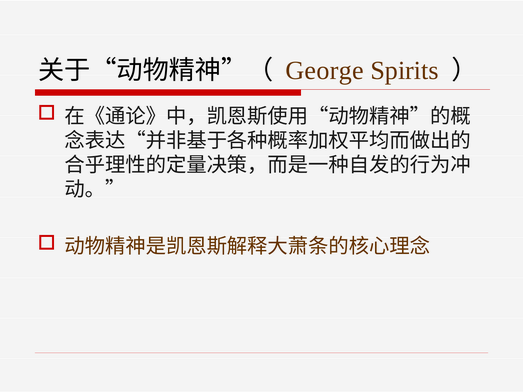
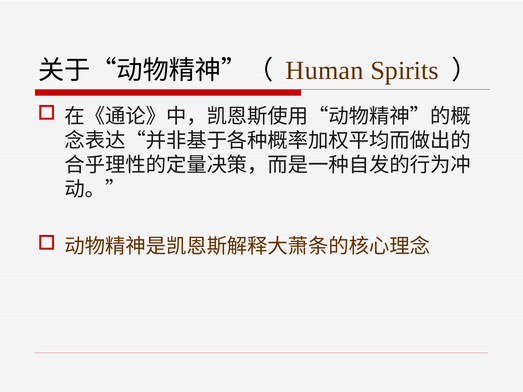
George: George -> Human
